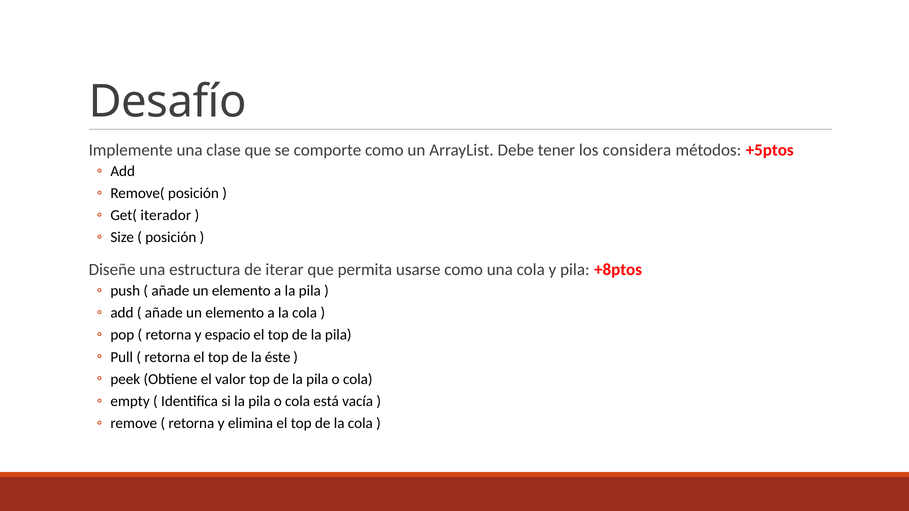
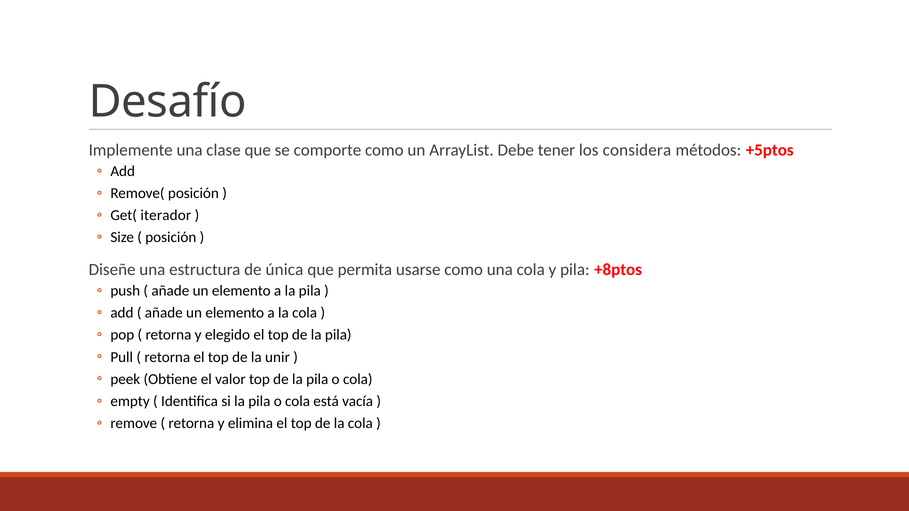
iterar: iterar -> única
espacio: espacio -> elegido
éste: éste -> unir
